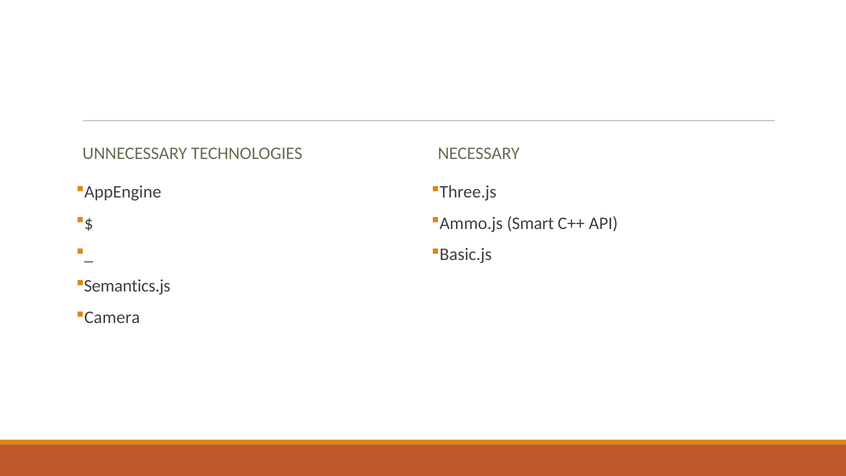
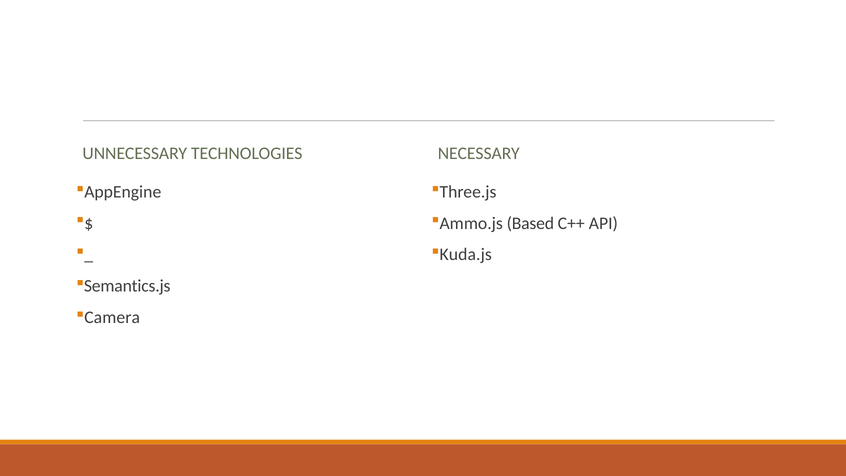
Smart: Smart -> Based
Basic.js: Basic.js -> Kuda.js
